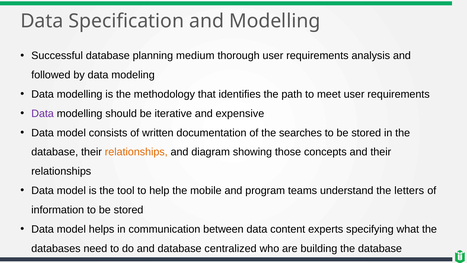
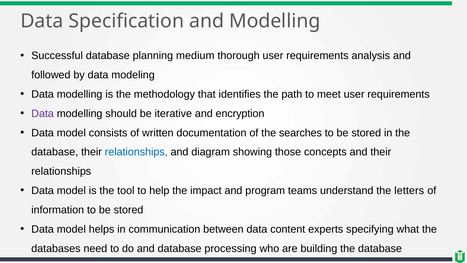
expensive: expensive -> encryption
relationships at (136, 152) colour: orange -> blue
mobile: mobile -> impact
centralized: centralized -> processing
